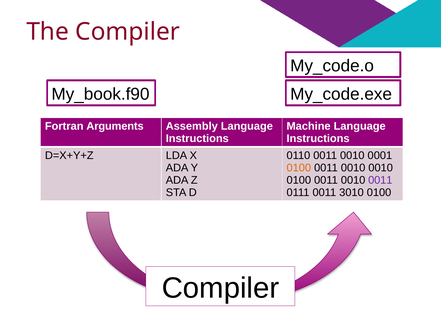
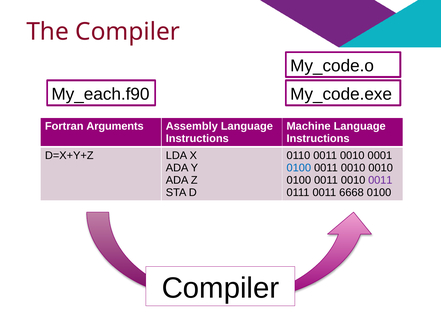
My_book.f90: My_book.f90 -> My_each.f90
0100 at (299, 168) colour: orange -> blue
3010: 3010 -> 6668
